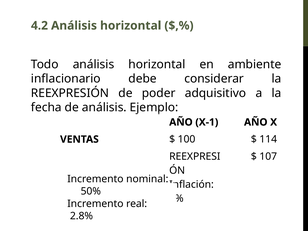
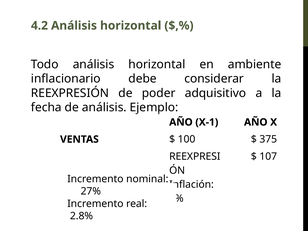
114: 114 -> 375
50%: 50% -> 27%
